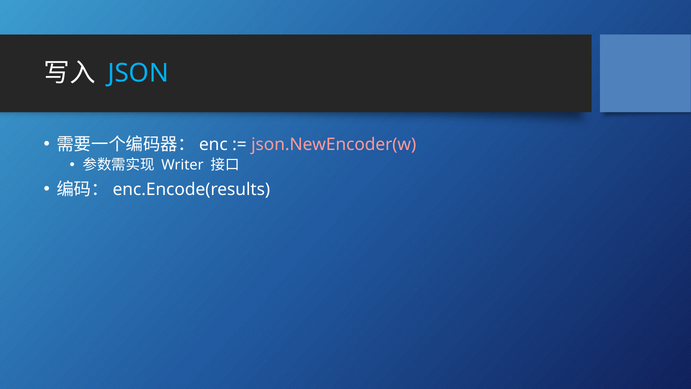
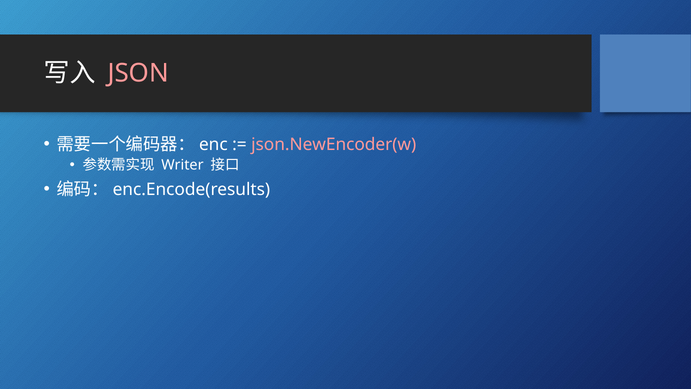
JSON colour: light blue -> pink
